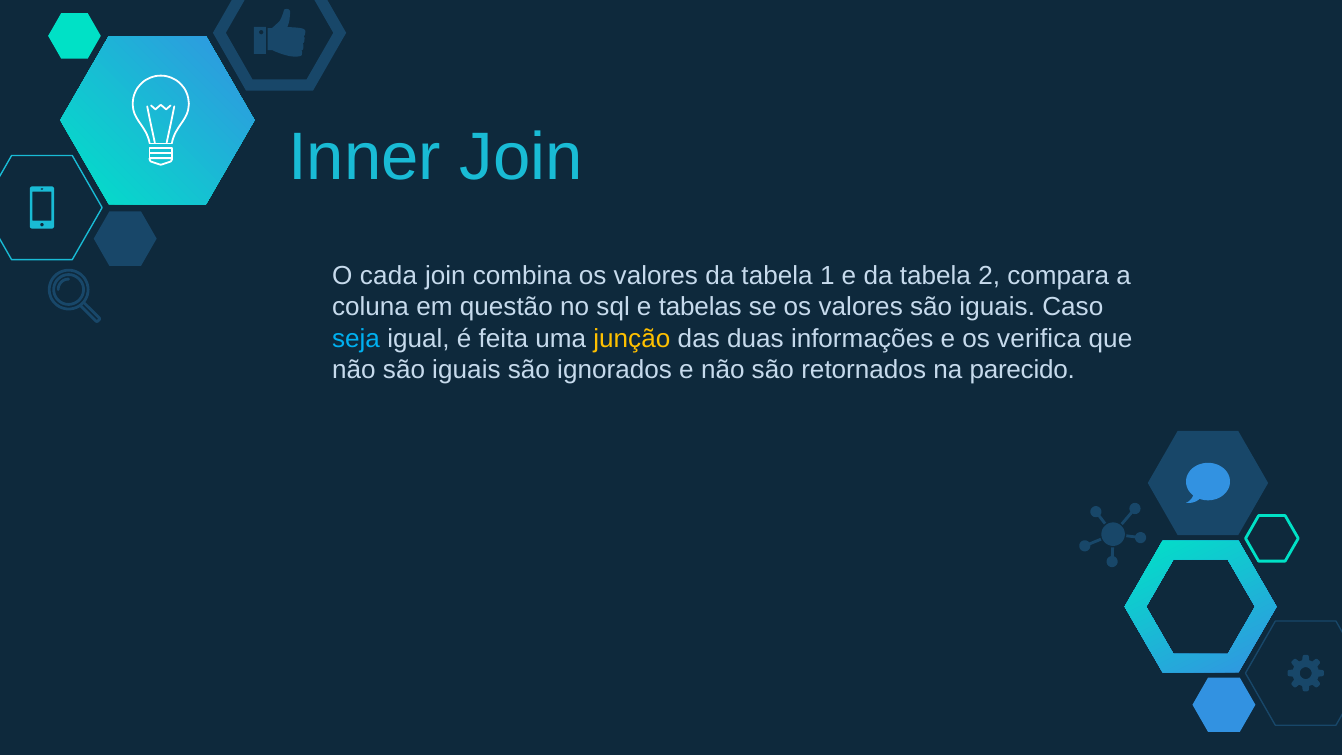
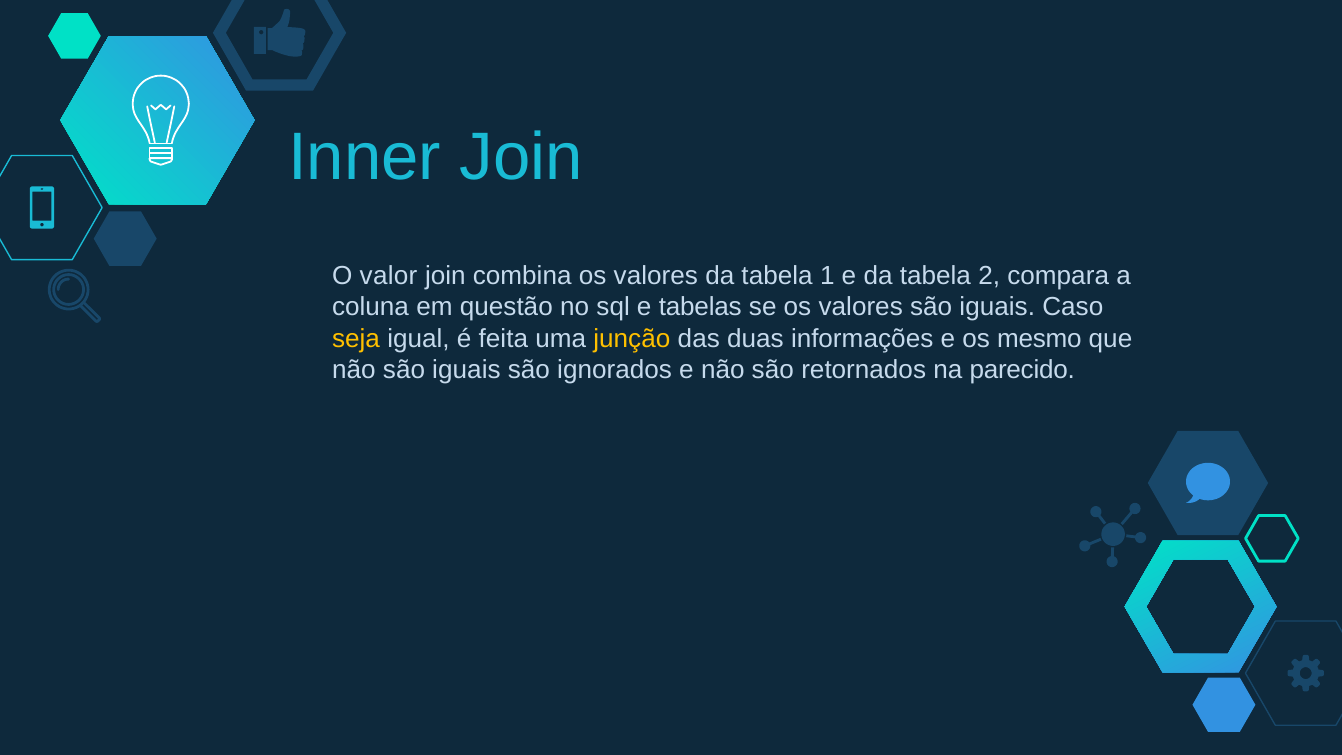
cada: cada -> valor
seja colour: light blue -> yellow
verifica: verifica -> mesmo
